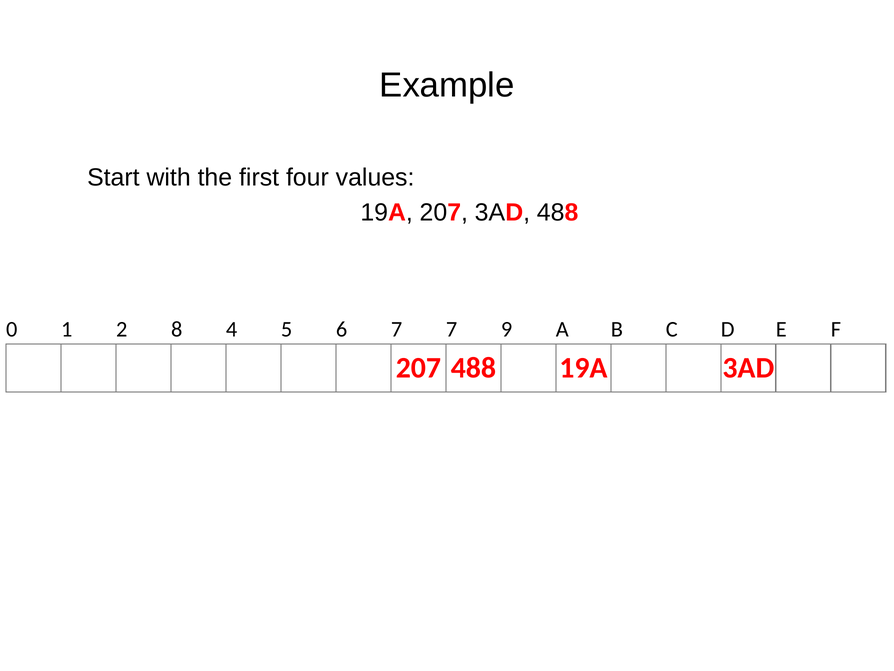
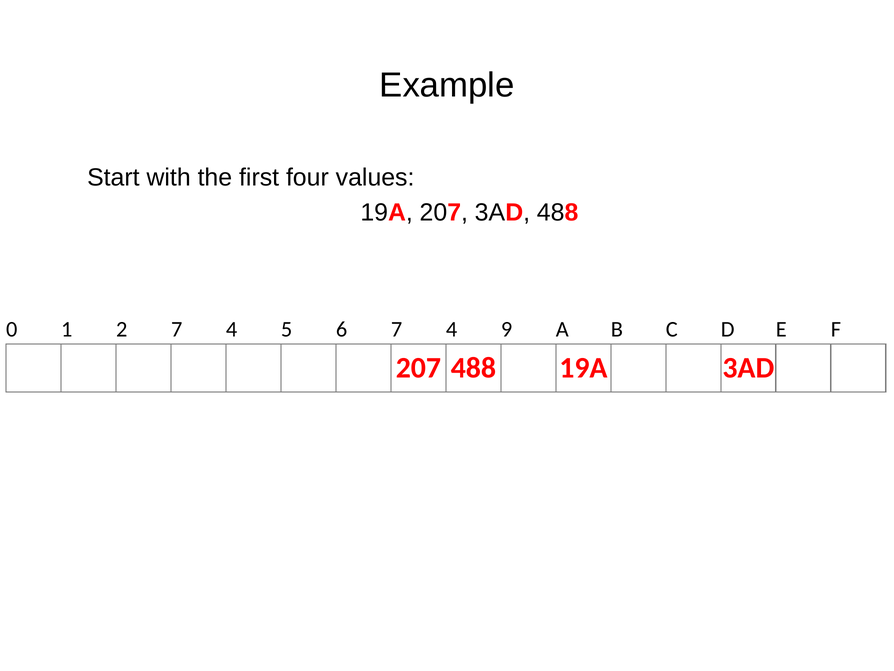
2 8: 8 -> 7
6 7 7: 7 -> 4
